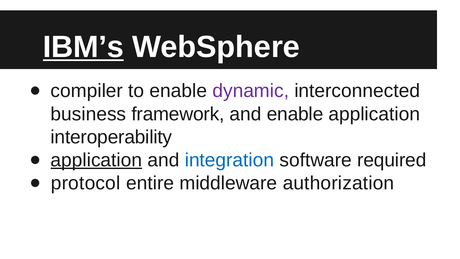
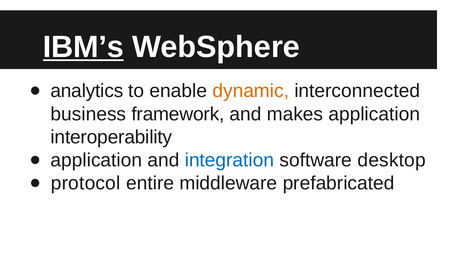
compiler: compiler -> analytics
dynamic colour: purple -> orange
and enable: enable -> makes
application at (96, 160) underline: present -> none
required: required -> desktop
authorization: authorization -> prefabricated
